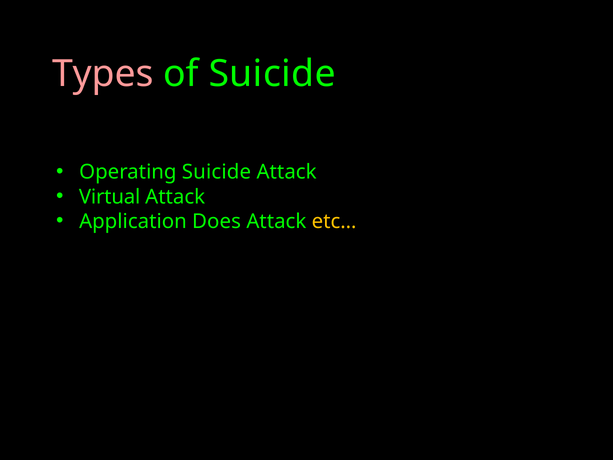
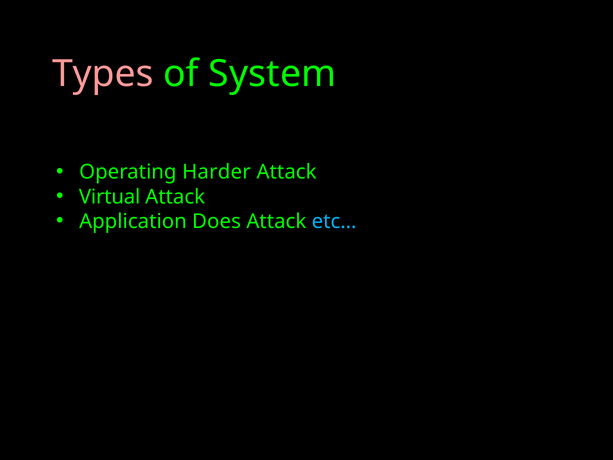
of Suicide: Suicide -> System
Operating Suicide: Suicide -> Harder
etc… colour: yellow -> light blue
